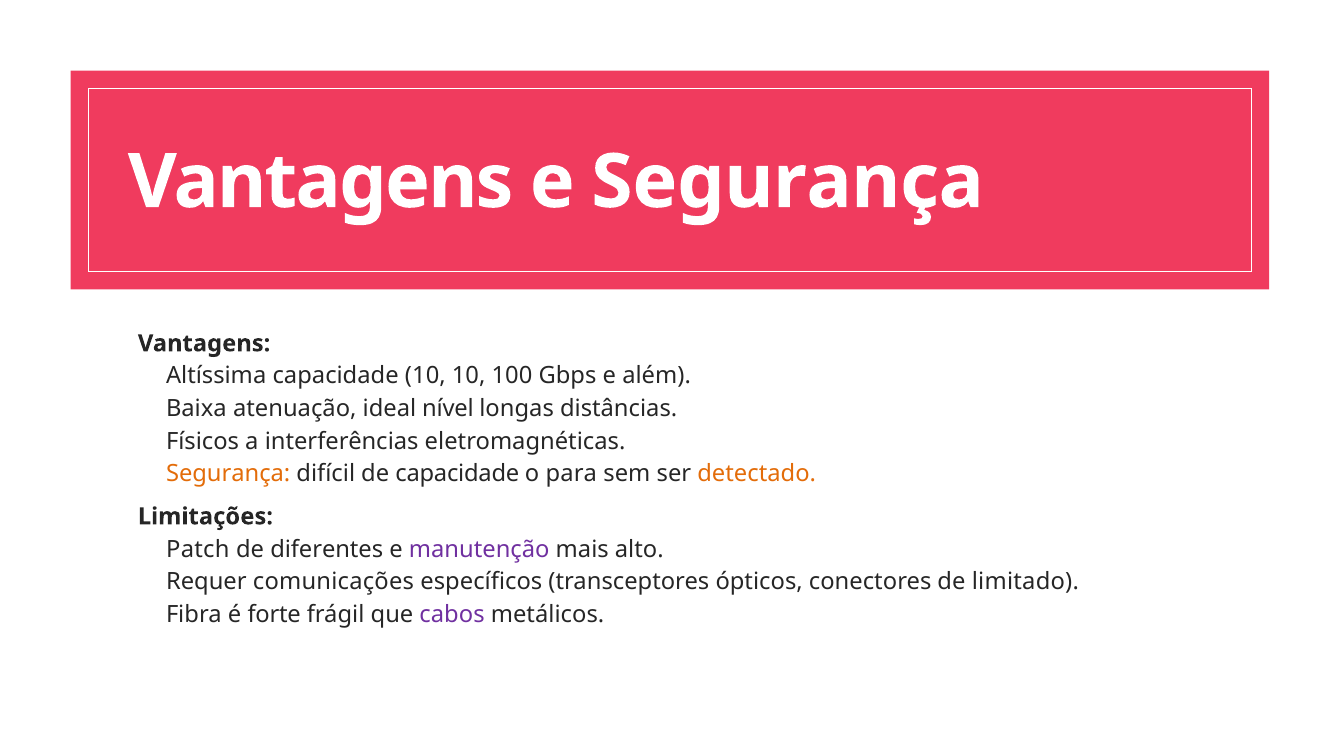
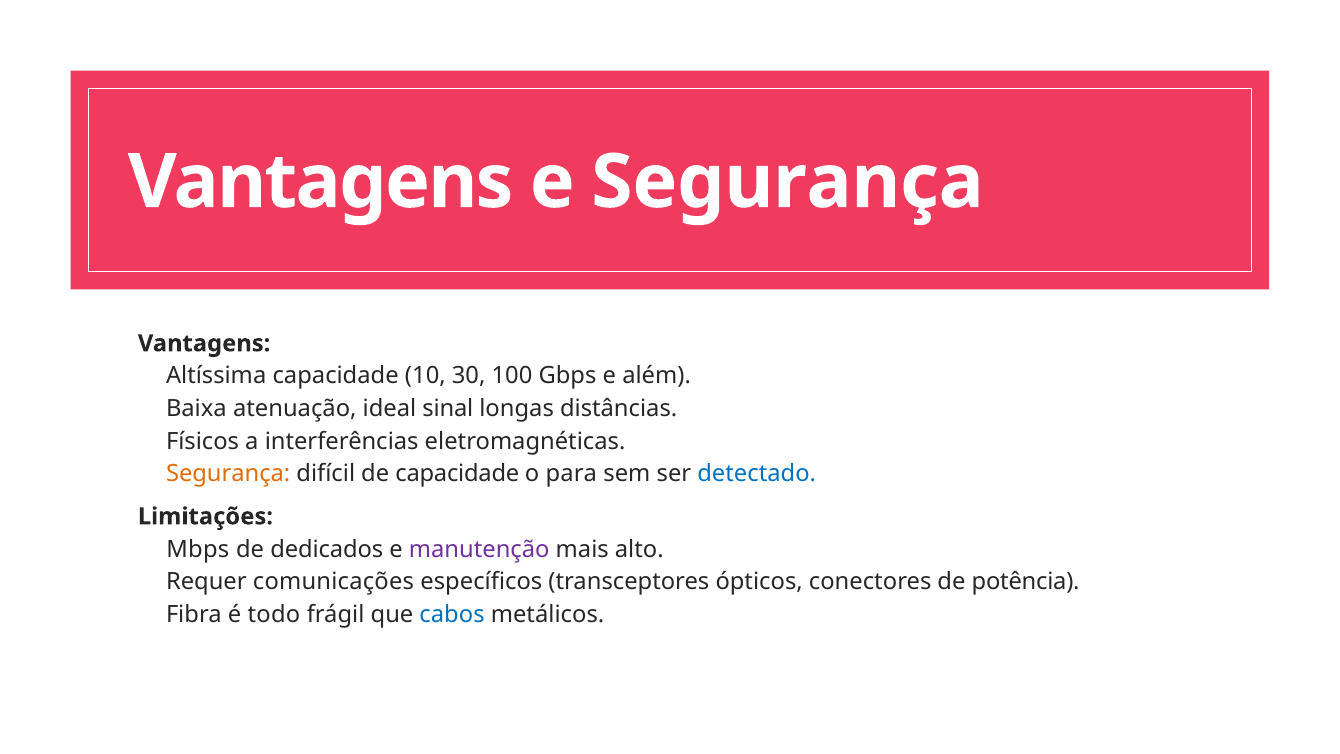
10 10: 10 -> 30
nível: nível -> sinal
detectado colour: orange -> blue
Patch: Patch -> Mbps
diferentes: diferentes -> dedicados
limitado: limitado -> potência
forte: forte -> todo
cabos colour: purple -> blue
